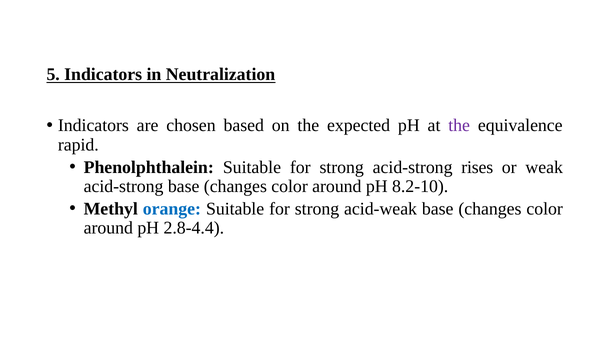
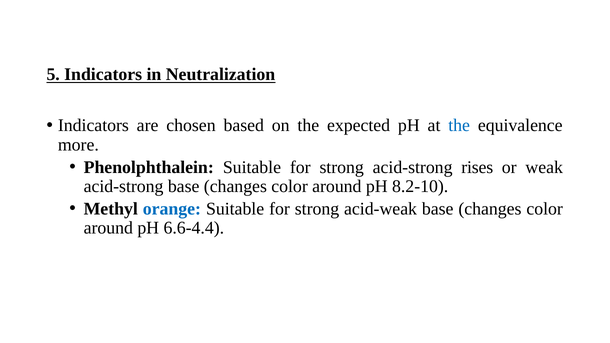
the at (459, 126) colour: purple -> blue
rapid: rapid -> more
2.8-4.4: 2.8-4.4 -> 6.6-4.4
